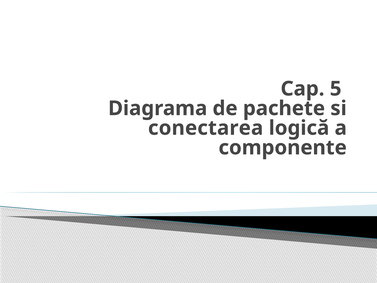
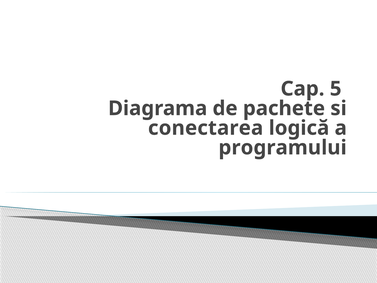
componente: componente -> programului
